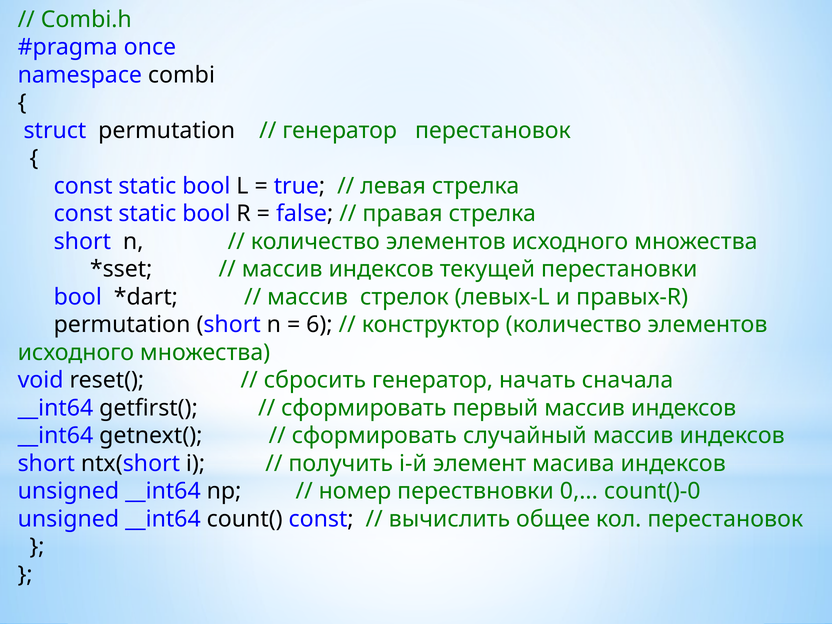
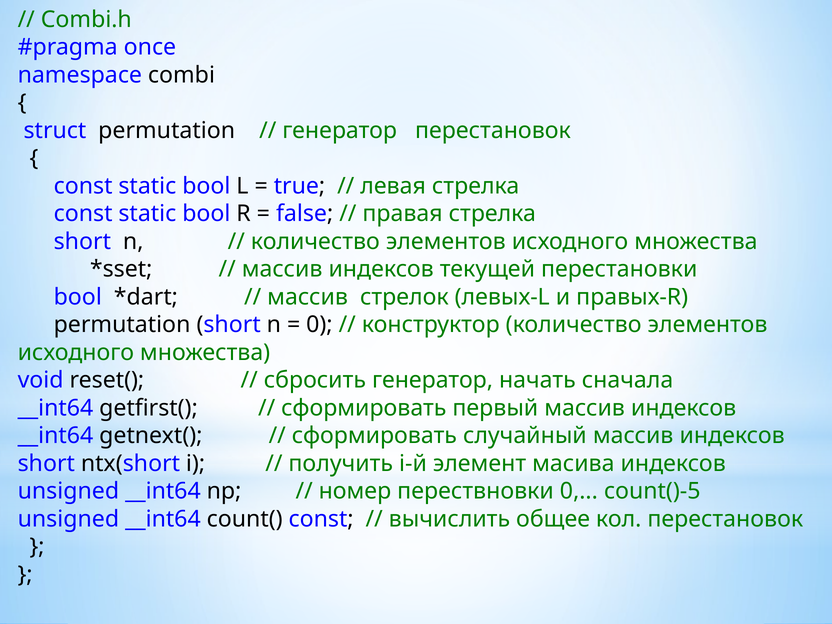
6 at (319, 325): 6 -> 0
count()-0: count()-0 -> count()-5
